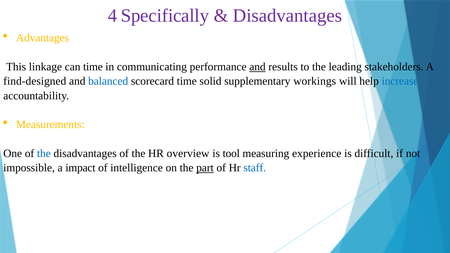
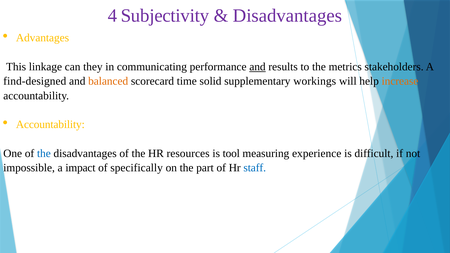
Specifically: Specifically -> Subjectivity
can time: time -> they
leading: leading -> metrics
balanced colour: blue -> orange
increase colour: blue -> orange
Measurements at (50, 125): Measurements -> Accountability
overview: overview -> resources
intelligence: intelligence -> specifically
part underline: present -> none
